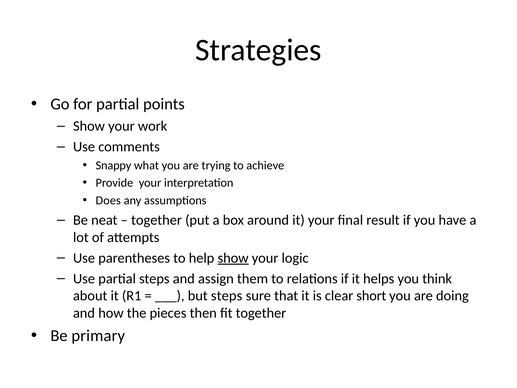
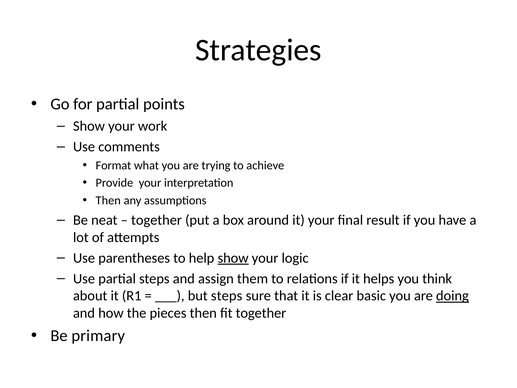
Snappy: Snappy -> Format
Does at (108, 200): Does -> Then
short: short -> basic
doing underline: none -> present
